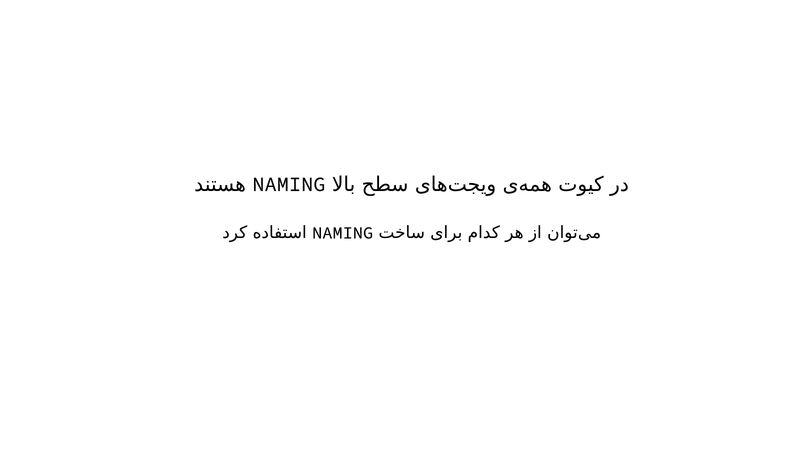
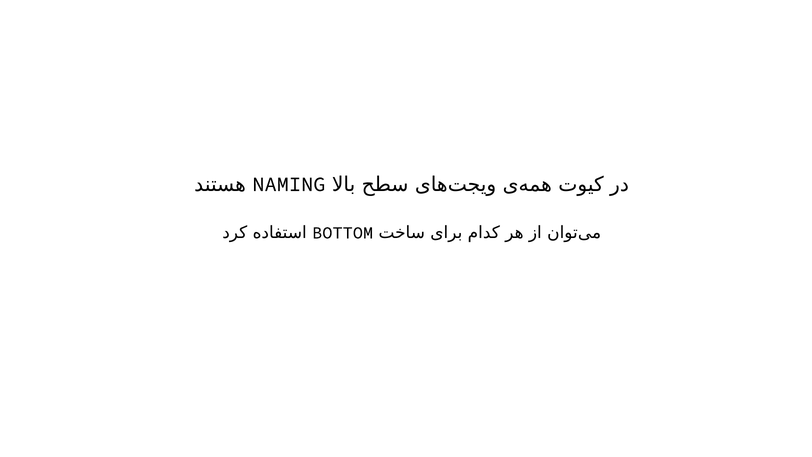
NAMING at (343, 233): NAMING -> BOTTOM
